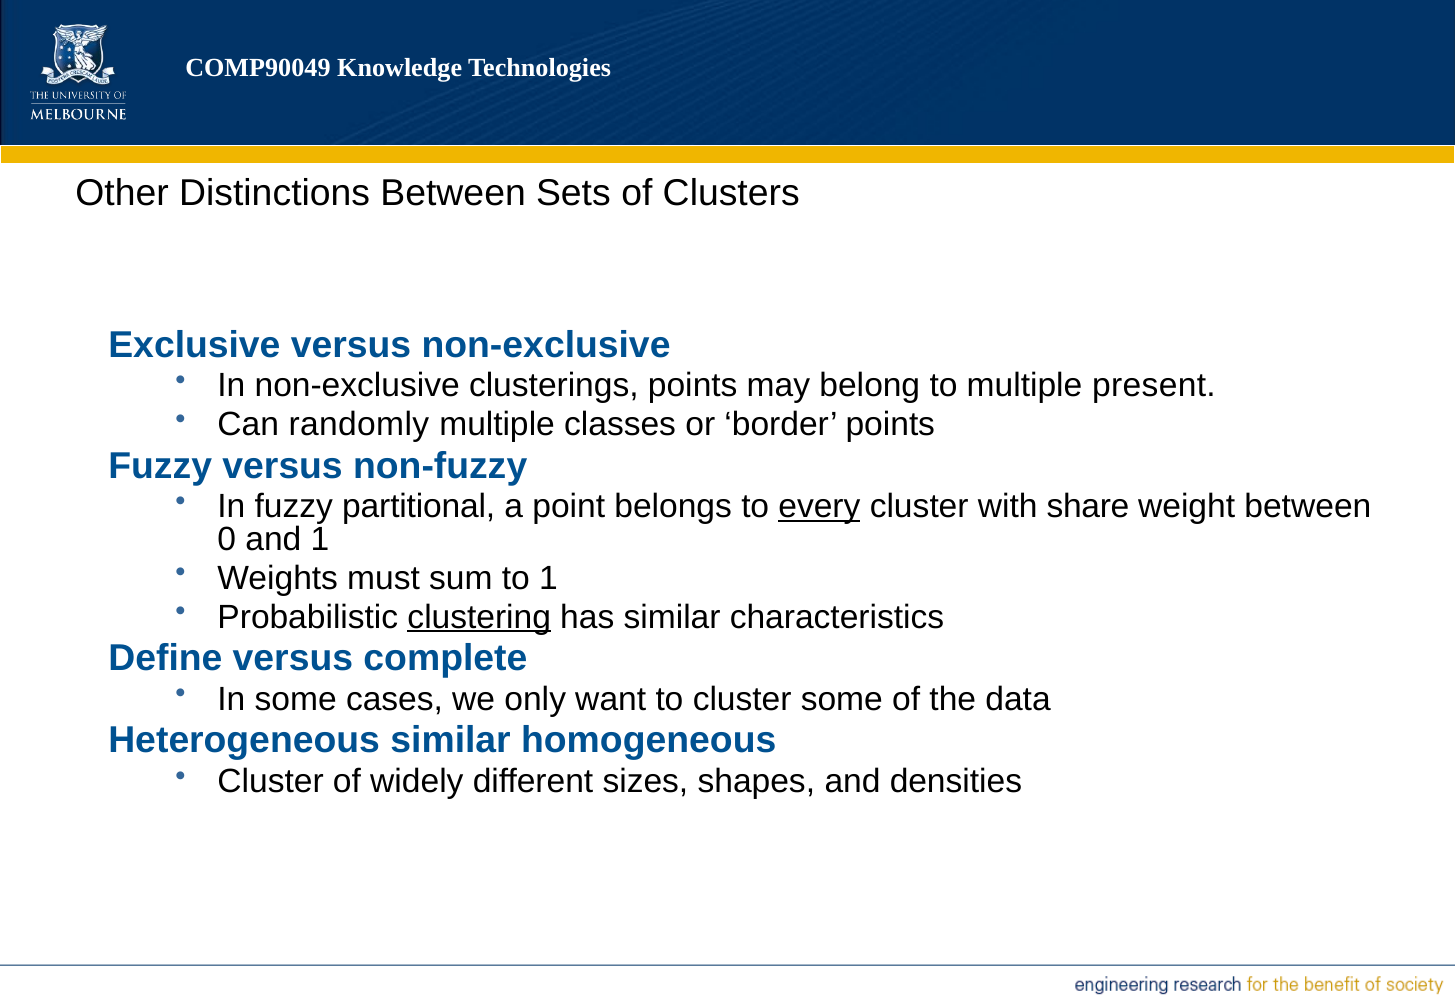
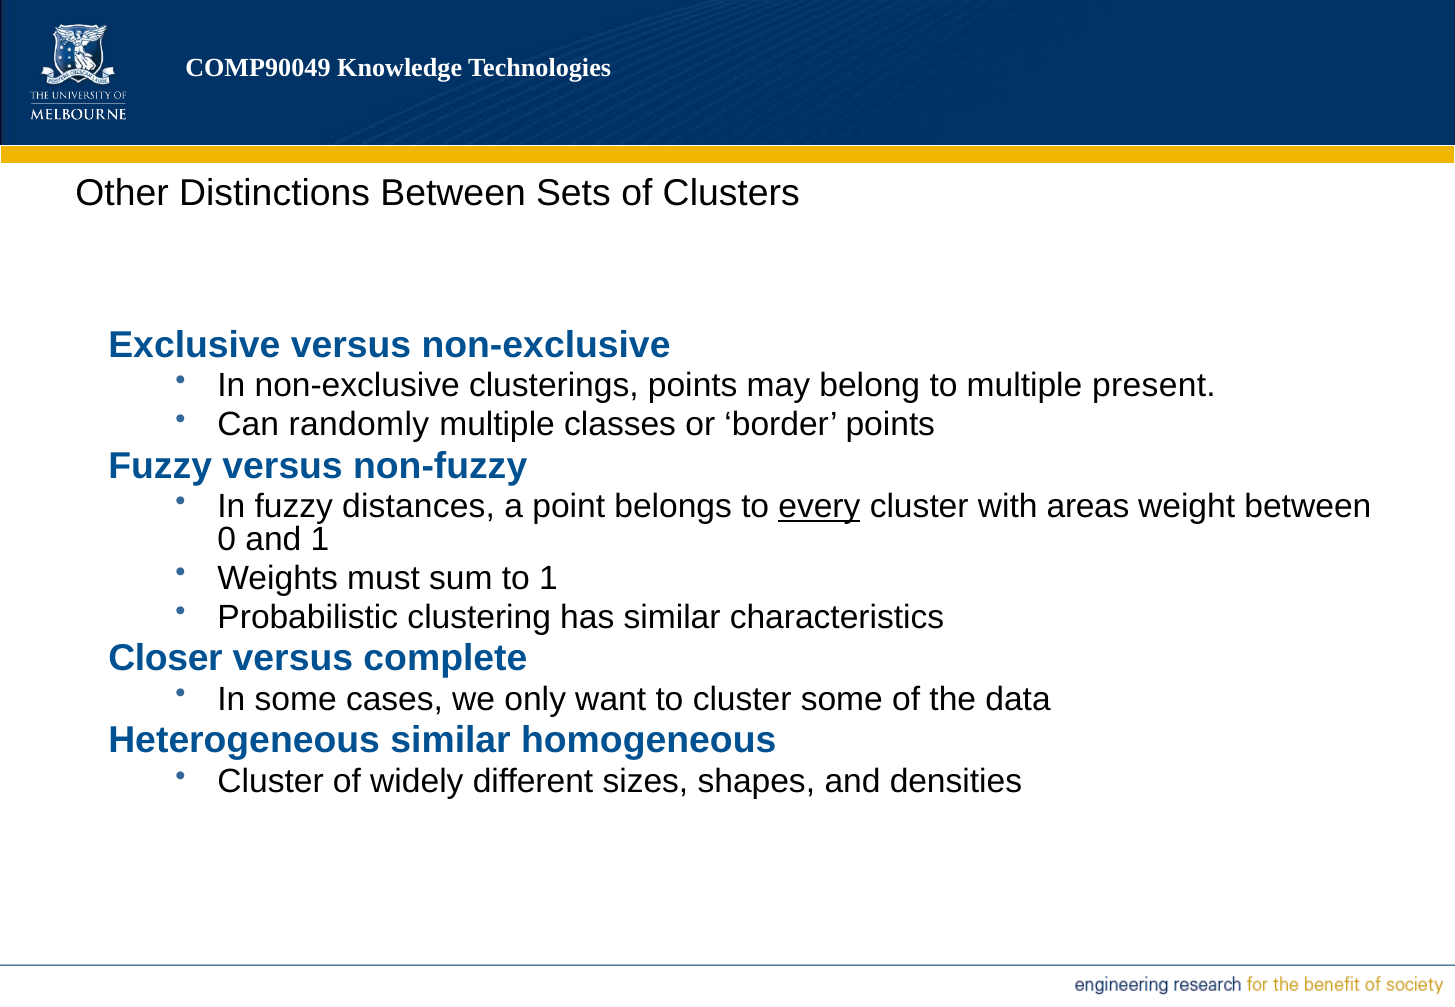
partitional: partitional -> distances
share: share -> areas
clustering underline: present -> none
Define: Define -> Closer
